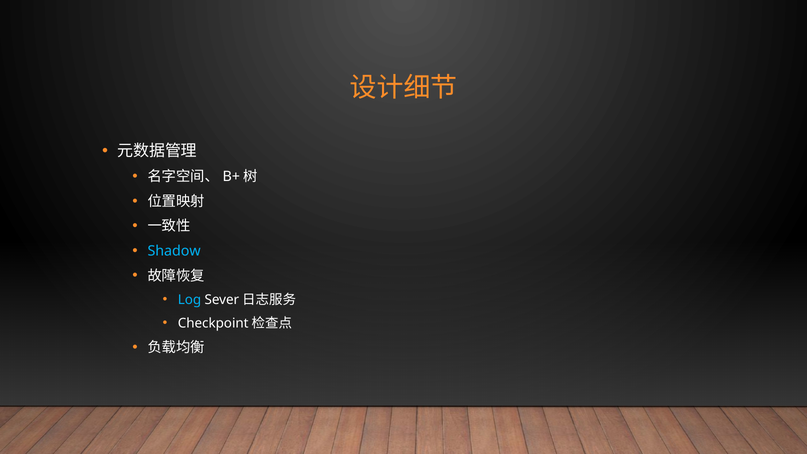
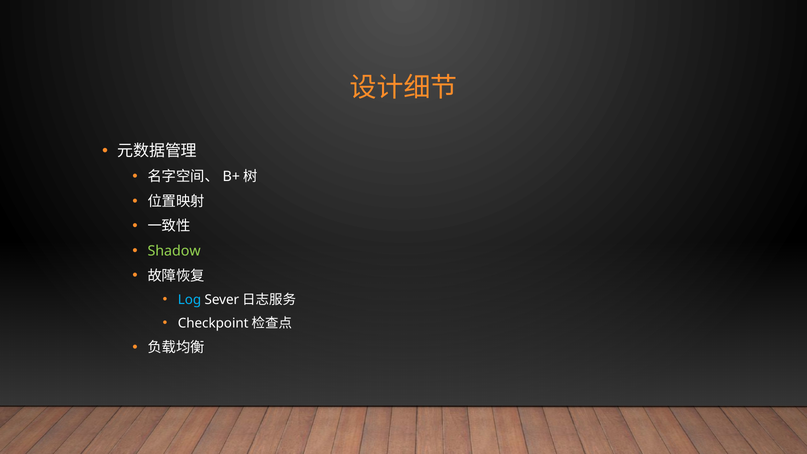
Shadow colour: light blue -> light green
